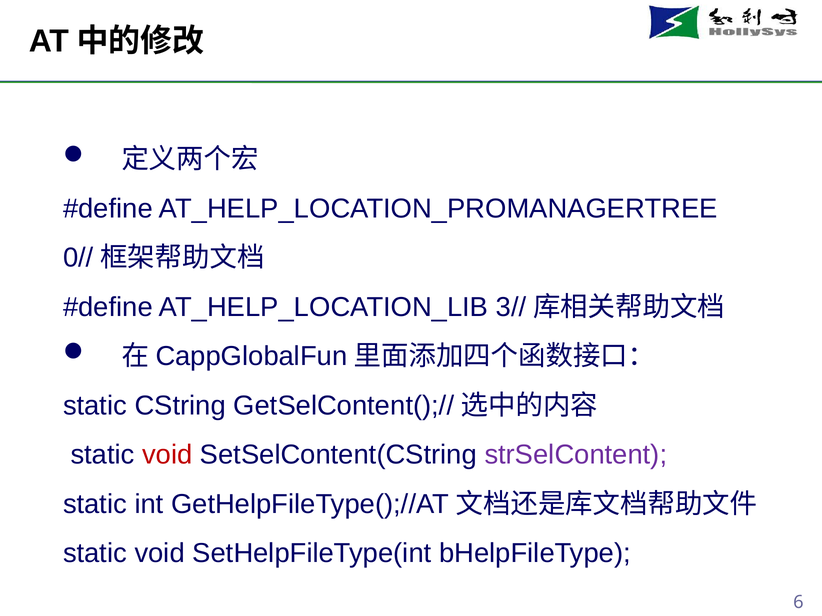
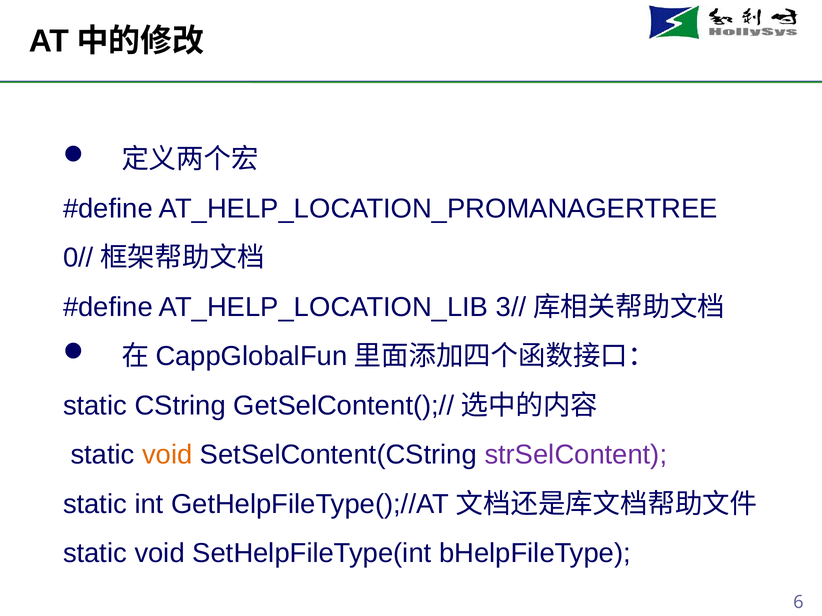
void at (167, 455) colour: red -> orange
